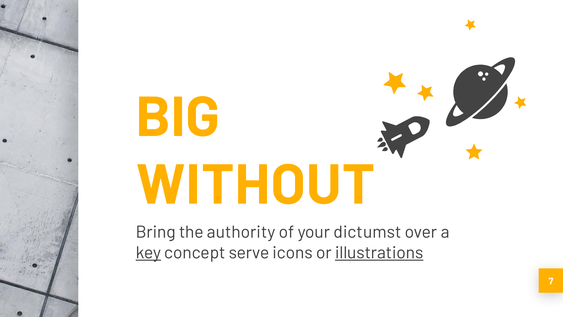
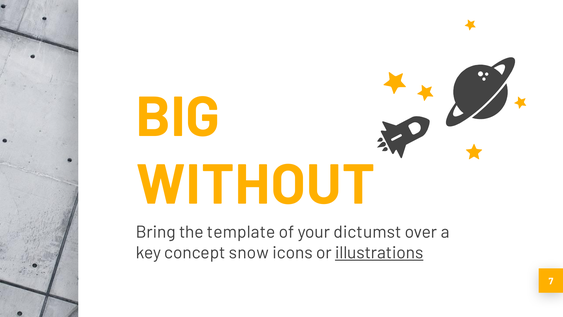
authority: authority -> template
key underline: present -> none
serve: serve -> snow
